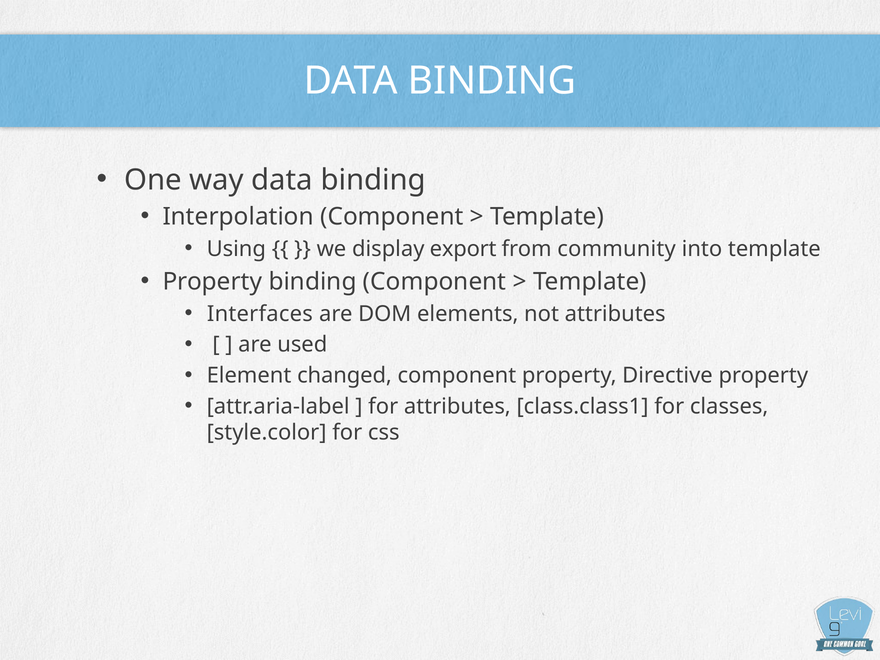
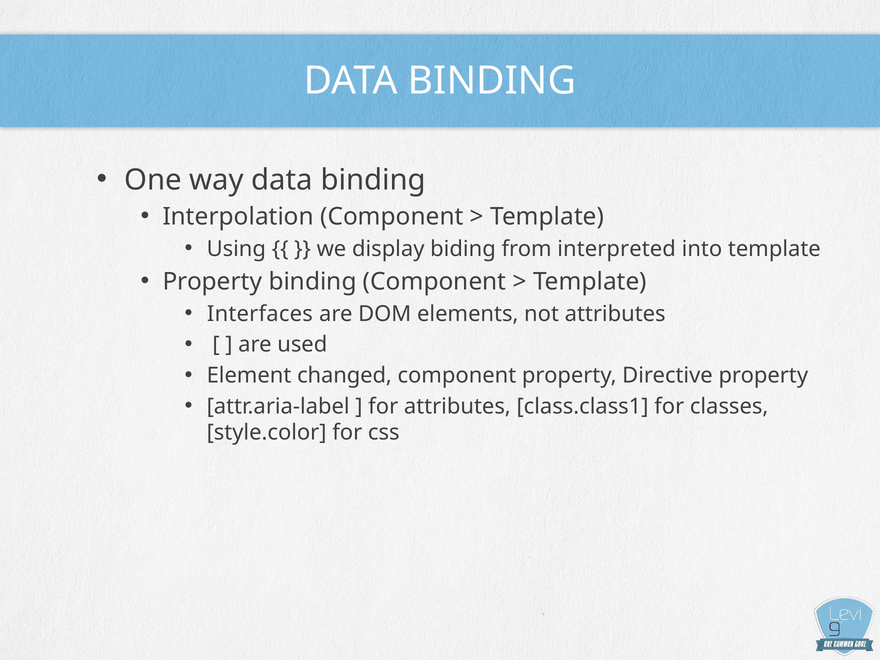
export: export -> biding
community: community -> interpreted
